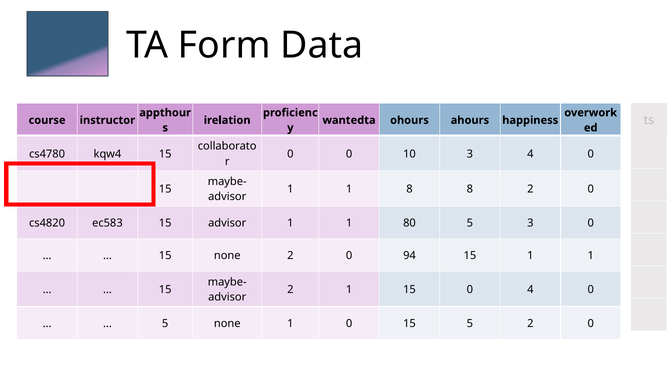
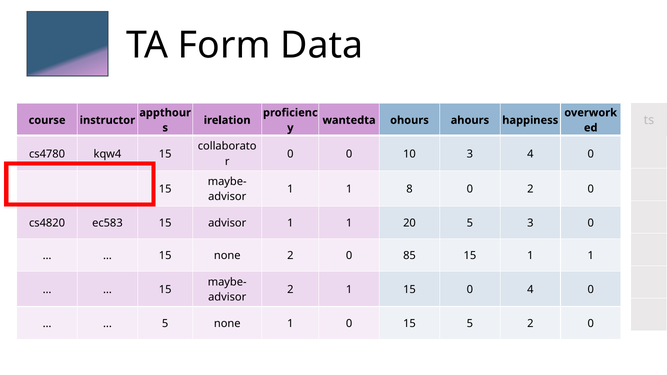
8 8: 8 -> 0
80: 80 -> 20
94: 94 -> 85
